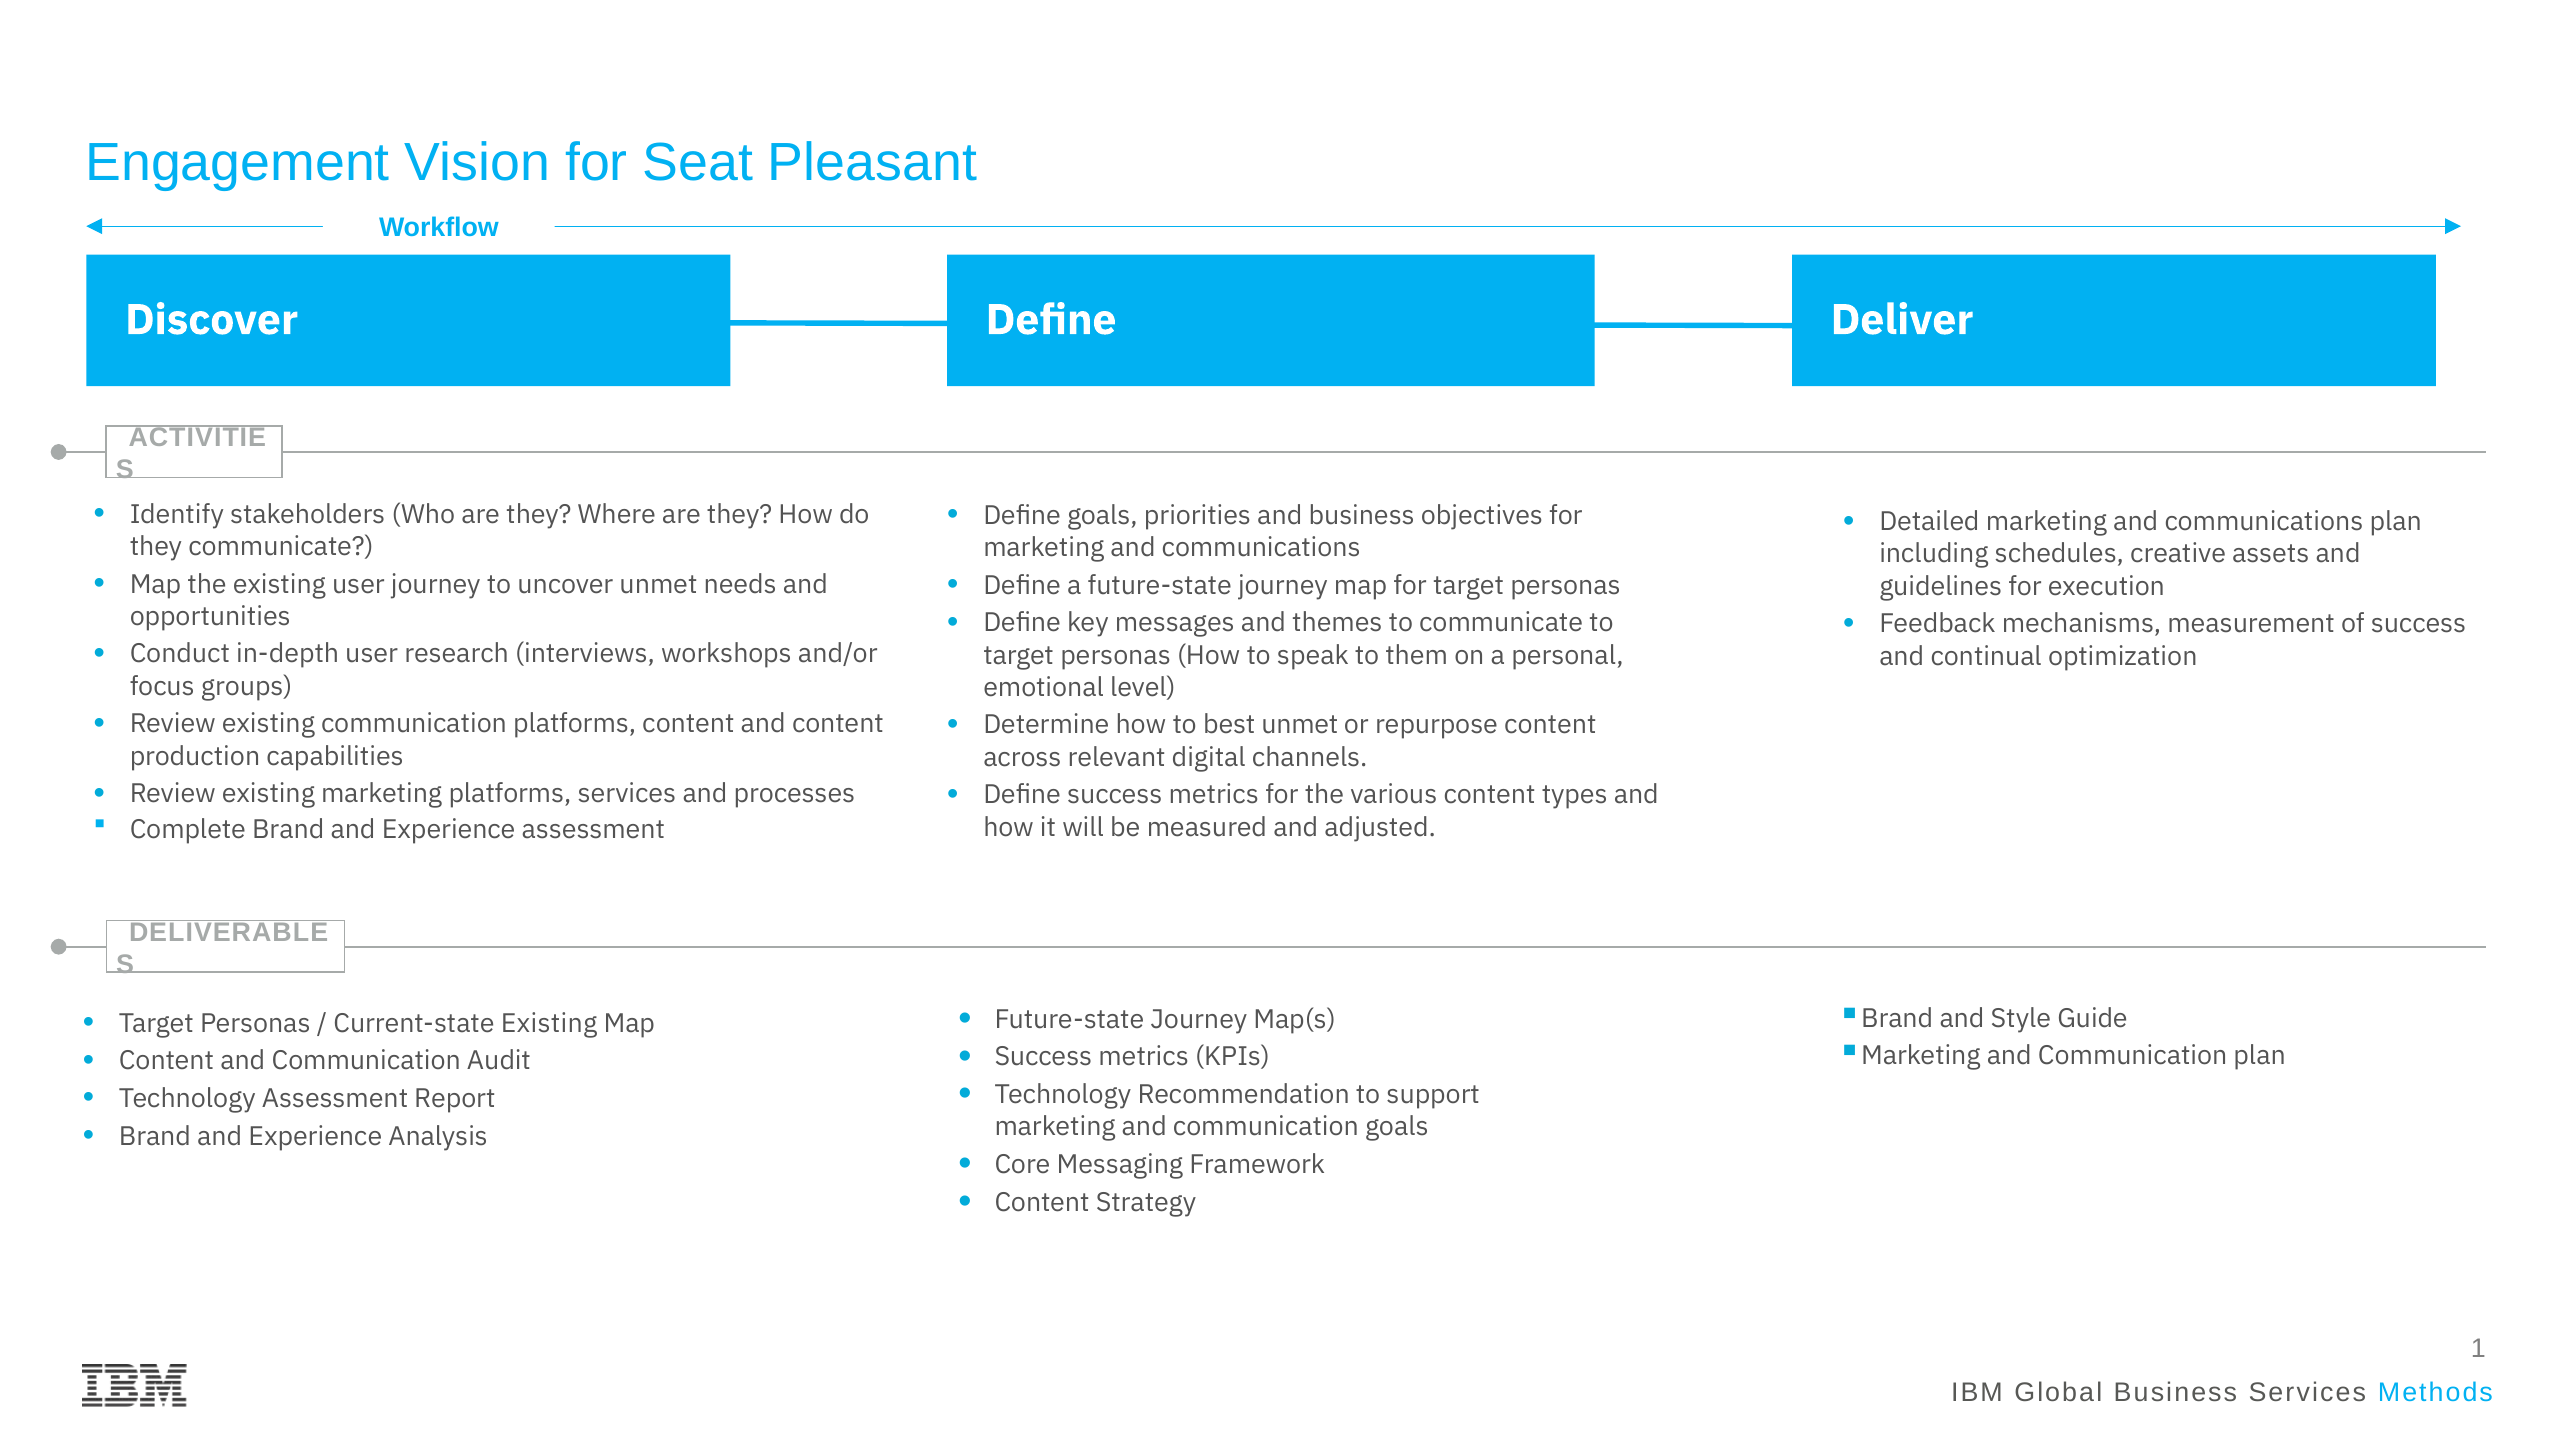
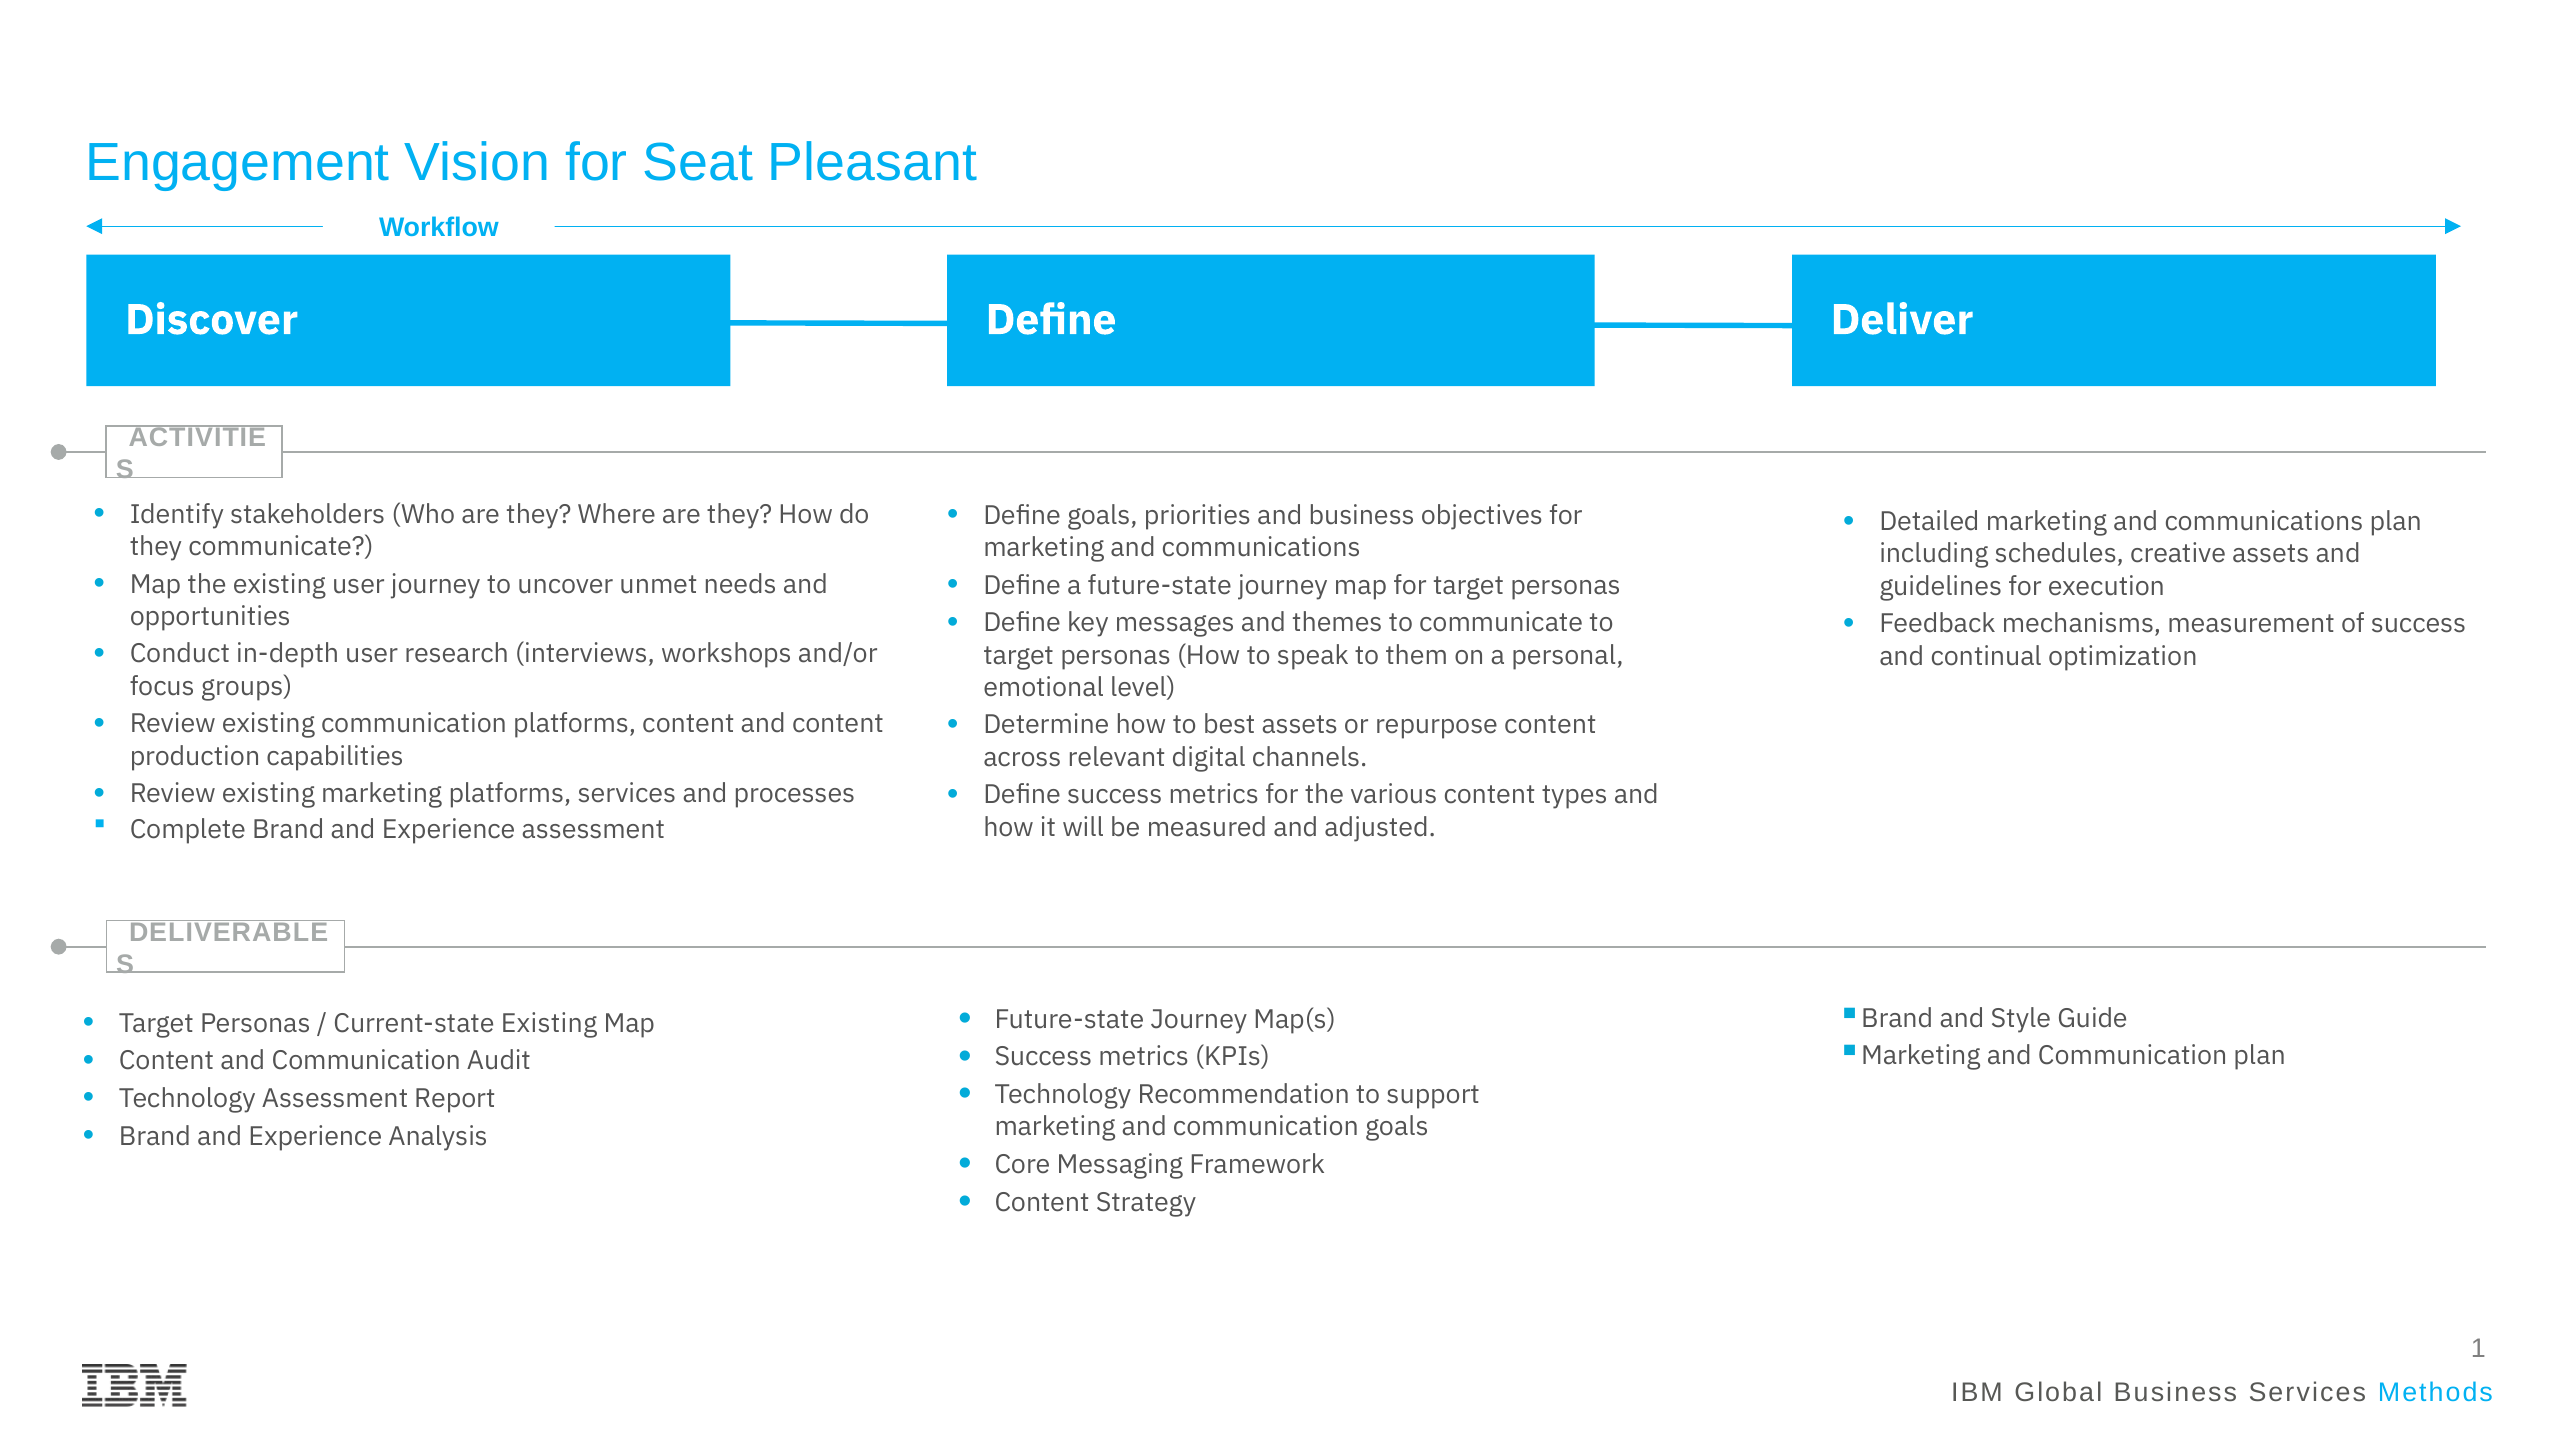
best unmet: unmet -> assets
